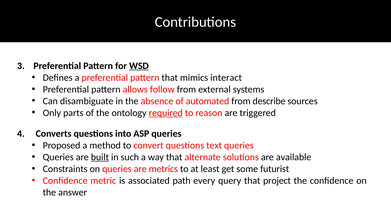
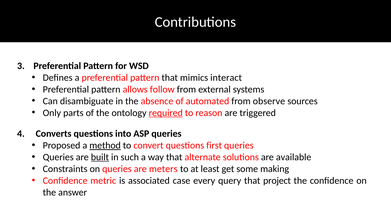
WSD underline: present -> none
describe: describe -> observe
method underline: none -> present
text: text -> first
metrics: metrics -> meters
futurist: futurist -> making
path: path -> case
